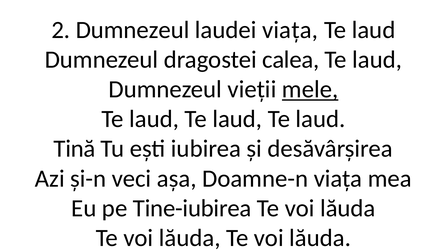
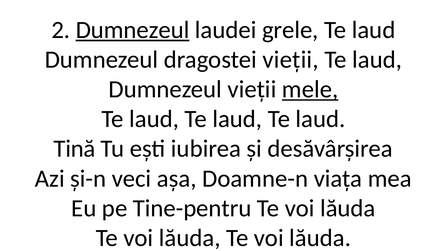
Dumnezeul at (133, 30) underline: none -> present
laudei viața: viața -> grele
dragostei calea: calea -> vieții
Tine-iubirea: Tine-iubirea -> Tine-pentru
